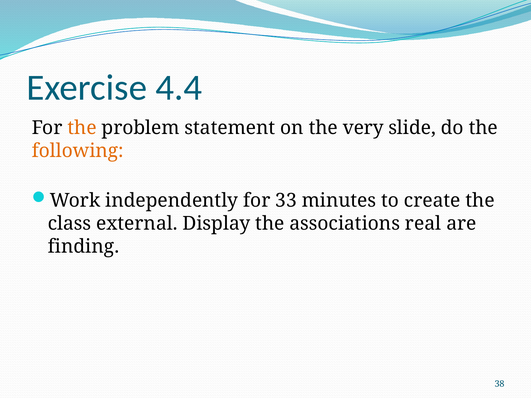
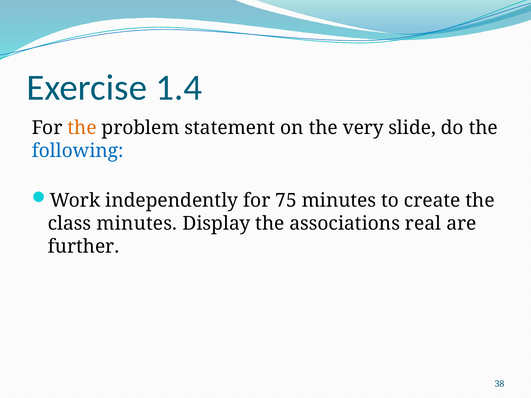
4.4: 4.4 -> 1.4
following colour: orange -> blue
33: 33 -> 75
class external: external -> minutes
finding: finding -> further
